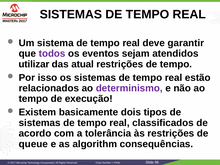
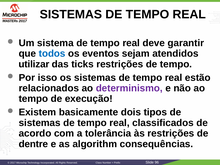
todos colour: purple -> blue
atual: atual -> ticks
queue: queue -> dentre
